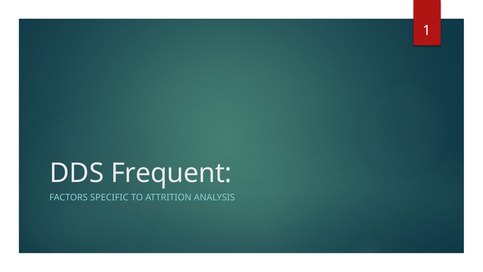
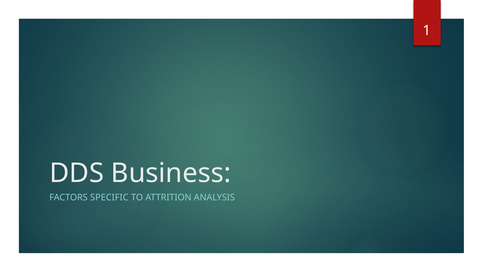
Frequent: Frequent -> Business
